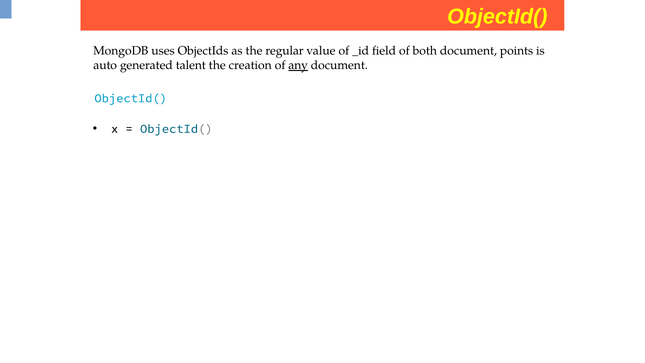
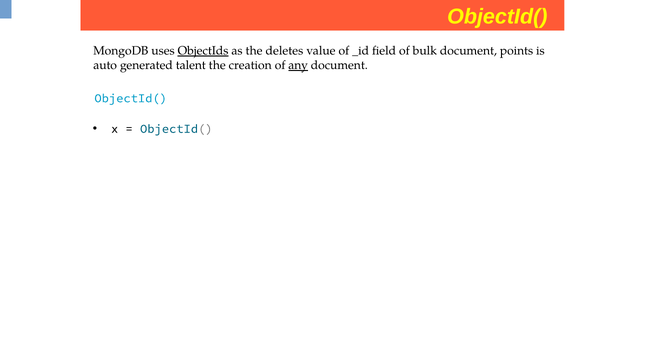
ObjectIds underline: none -> present
regular: regular -> deletes
both: both -> bulk
